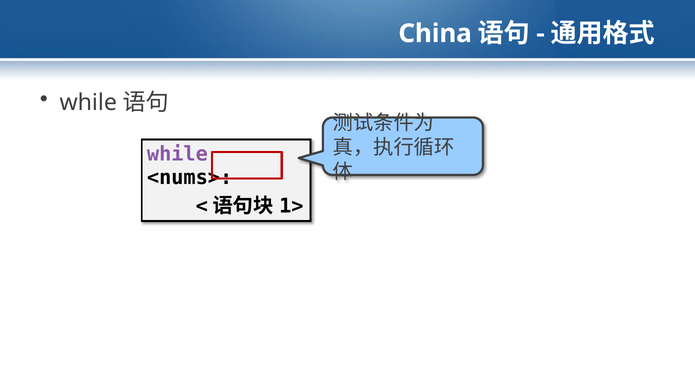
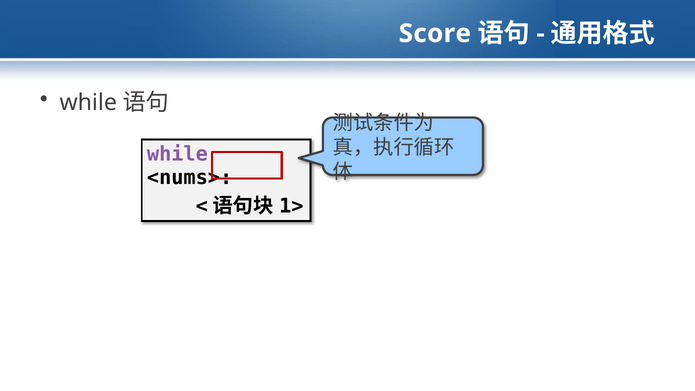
China: China -> Score
